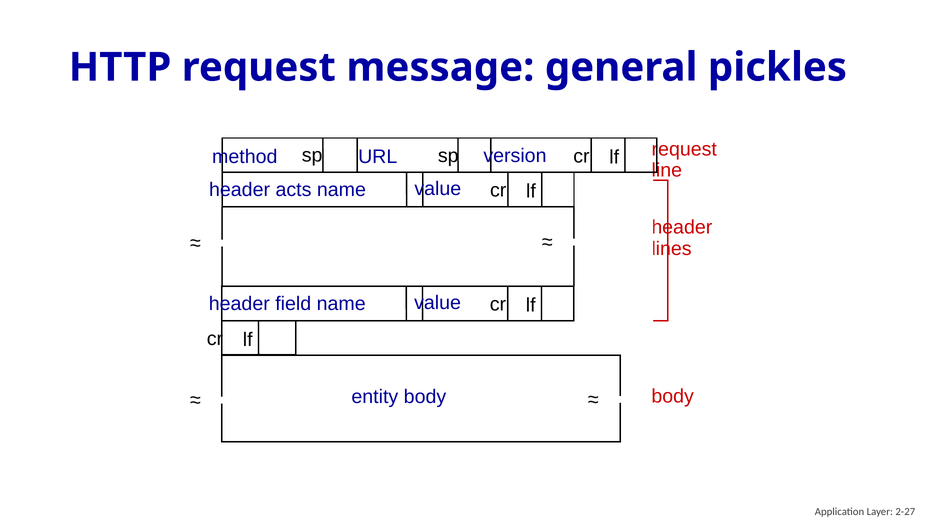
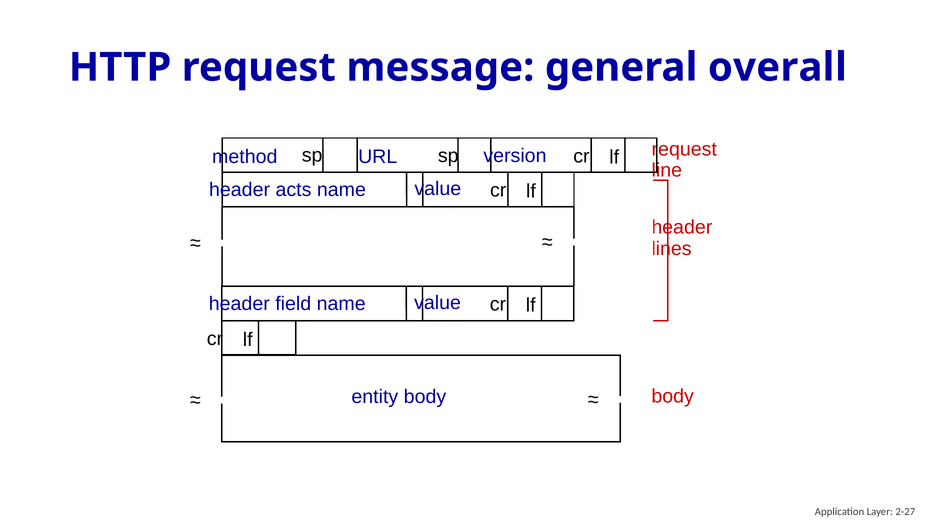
pickles: pickles -> overall
